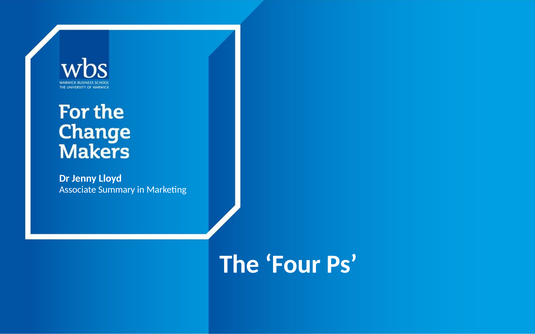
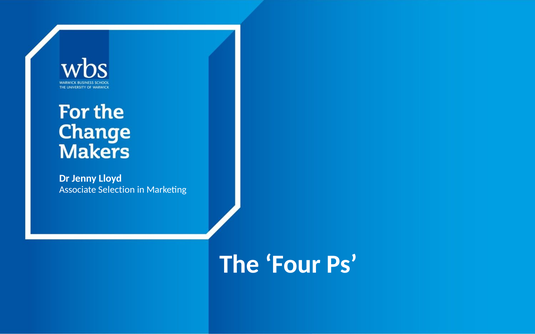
Summary: Summary -> Selection
